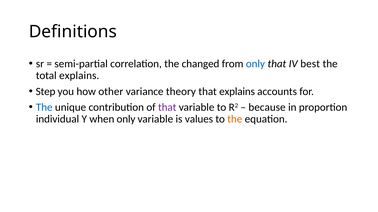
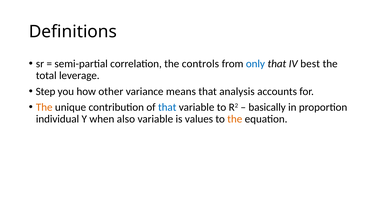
changed: changed -> controls
total explains: explains -> leverage
theory: theory -> means
that explains: explains -> analysis
The at (44, 108) colour: blue -> orange
that at (167, 108) colour: purple -> blue
because: because -> basically
when only: only -> also
